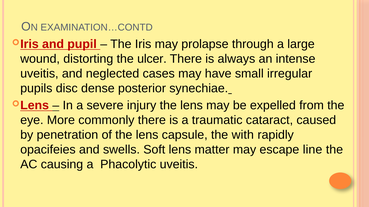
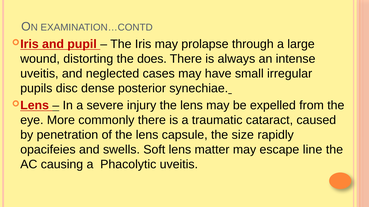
ulcer: ulcer -> does
with: with -> size
